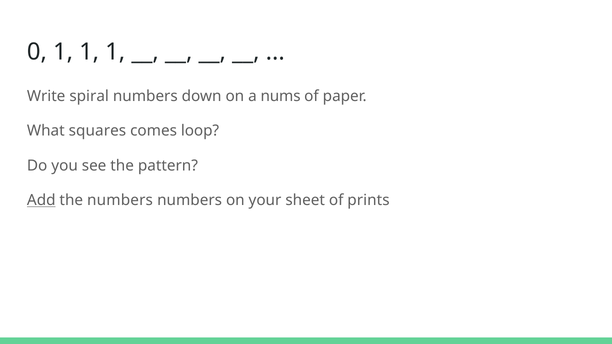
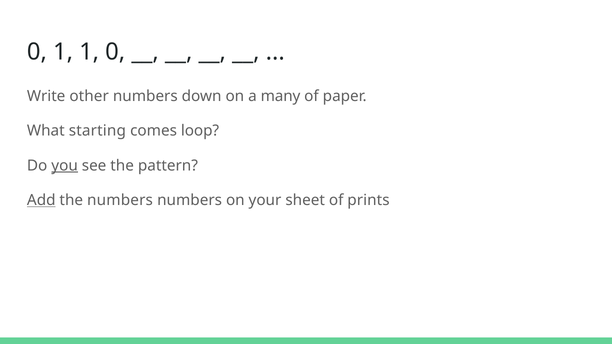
1 1 1: 1 -> 0
spiral: spiral -> other
nums: nums -> many
squares: squares -> starting
you underline: none -> present
